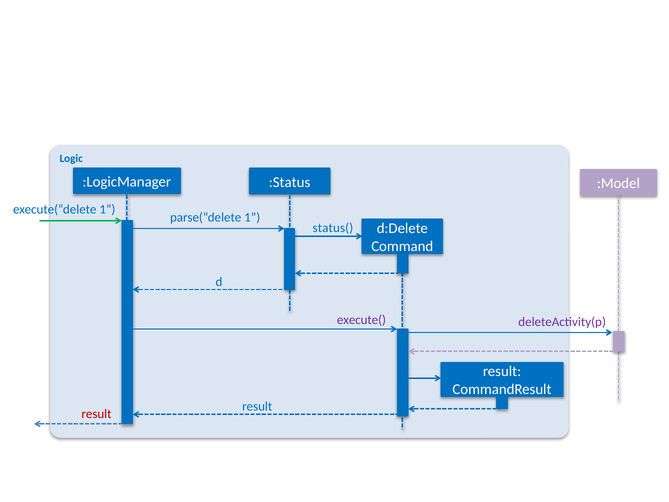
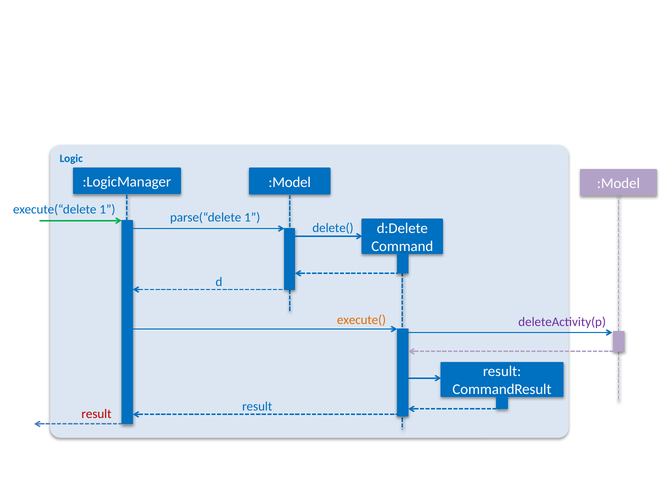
:LogicManager :Status: :Status -> :Model
status(: status( -> delete(
execute( colour: purple -> orange
